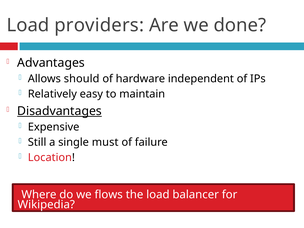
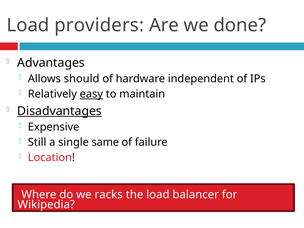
easy underline: none -> present
must: must -> same
flows: flows -> racks
